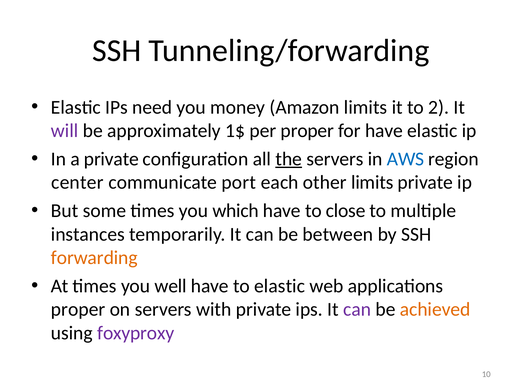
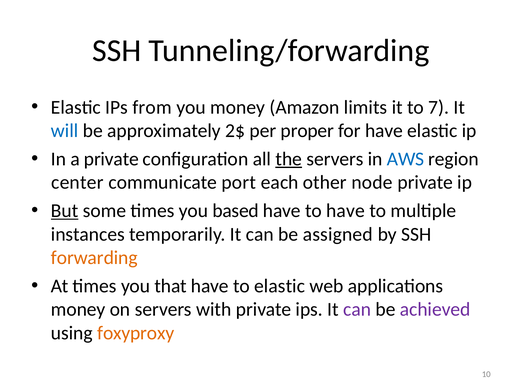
need: need -> from
2: 2 -> 7
will colour: purple -> blue
1$: 1$ -> 2$
other limits: limits -> node
But underline: none -> present
which: which -> based
to close: close -> have
between: between -> assigned
well: well -> that
proper at (78, 309): proper -> money
achieved colour: orange -> purple
foxyproxy colour: purple -> orange
